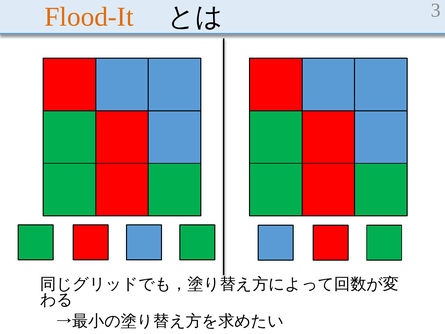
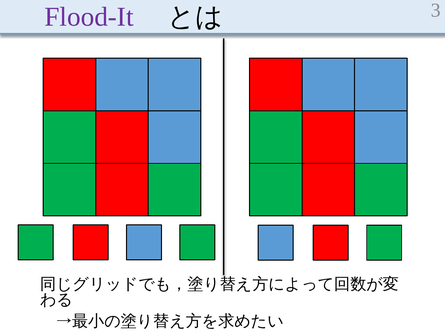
Flood-It colour: orange -> purple
